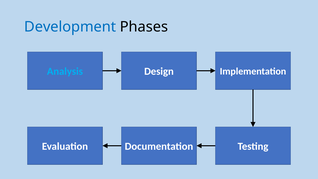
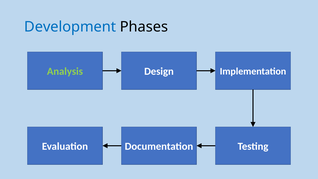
Analysis colour: light blue -> light green
